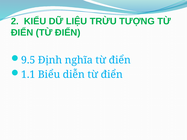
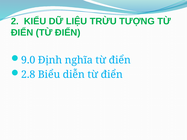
9.5: 9.5 -> 9.0
1.1: 1.1 -> 2.8
